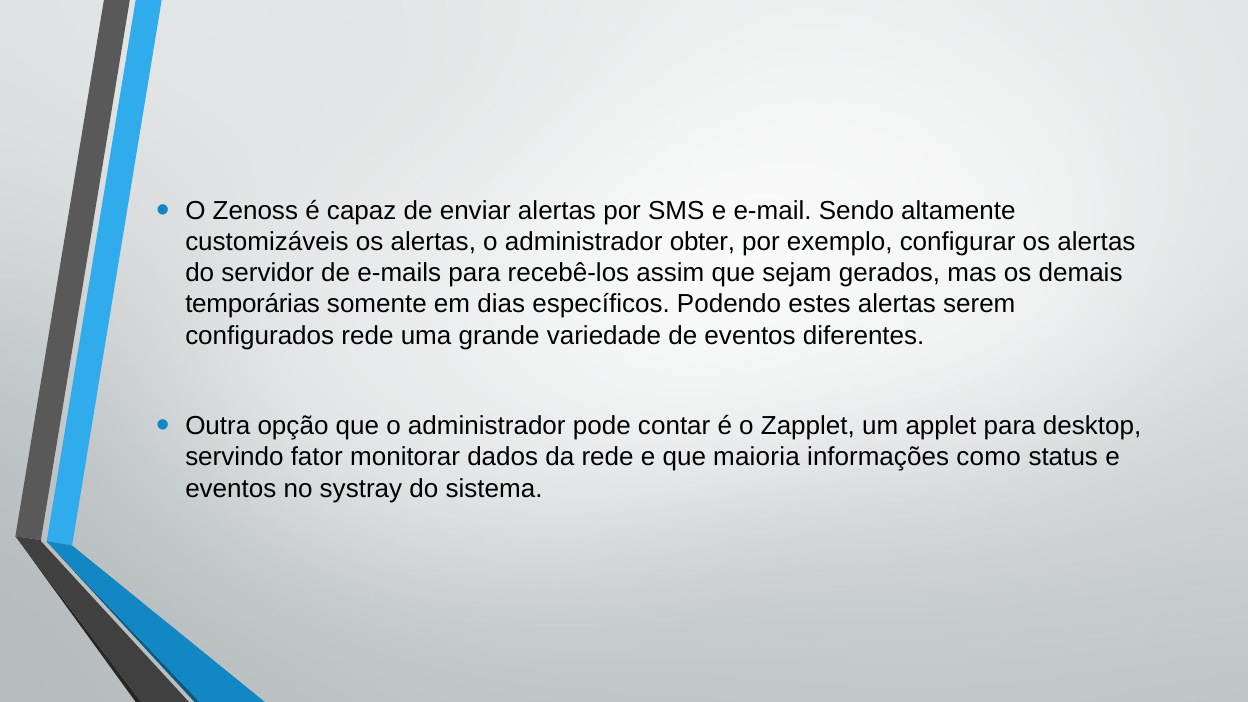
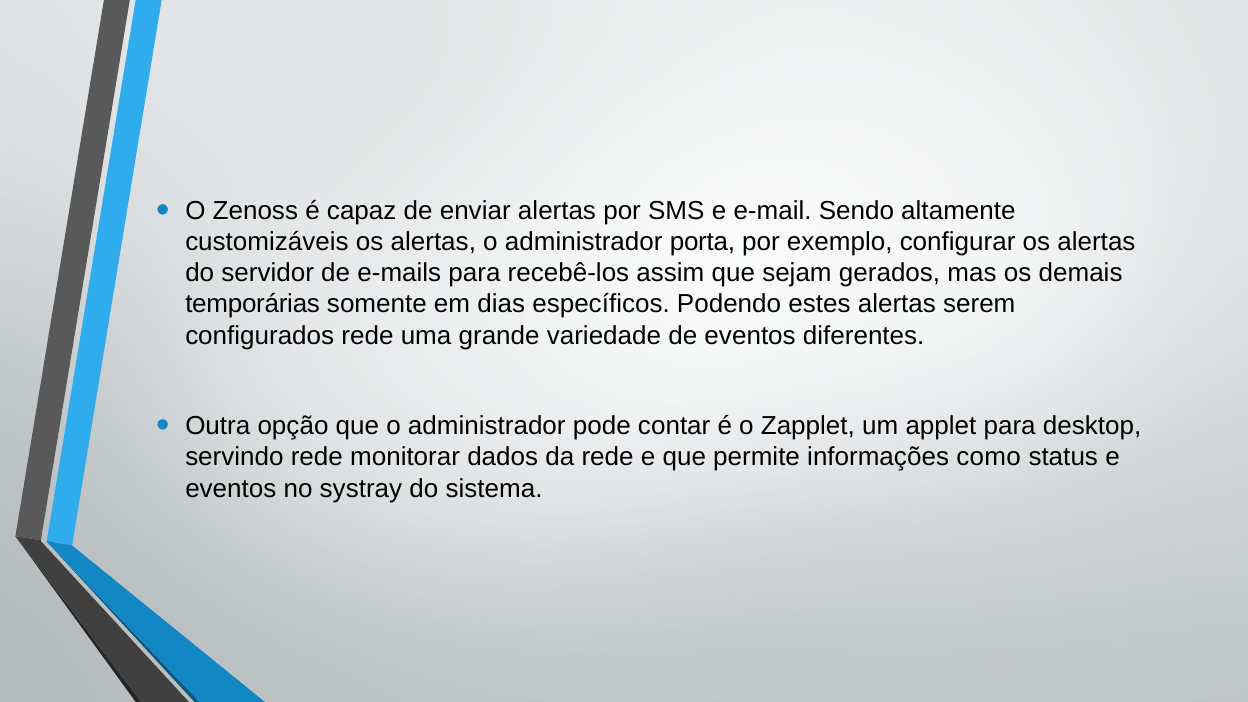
obter: obter -> porta
servindo fator: fator -> rede
maioria: maioria -> permite
